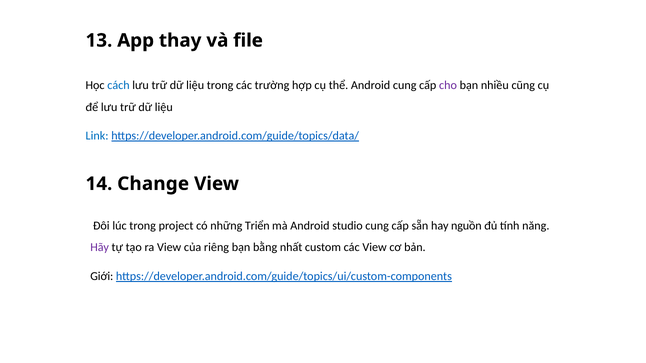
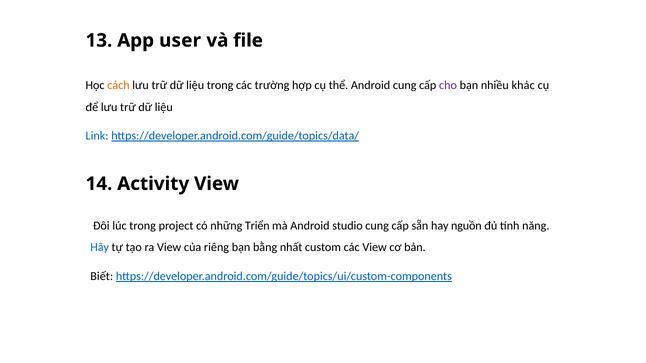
thay: thay -> user
cách colour: blue -> orange
cũng: cũng -> khác
Change: Change -> Activity
Hãy colour: purple -> blue
Giới: Giới -> Biết
